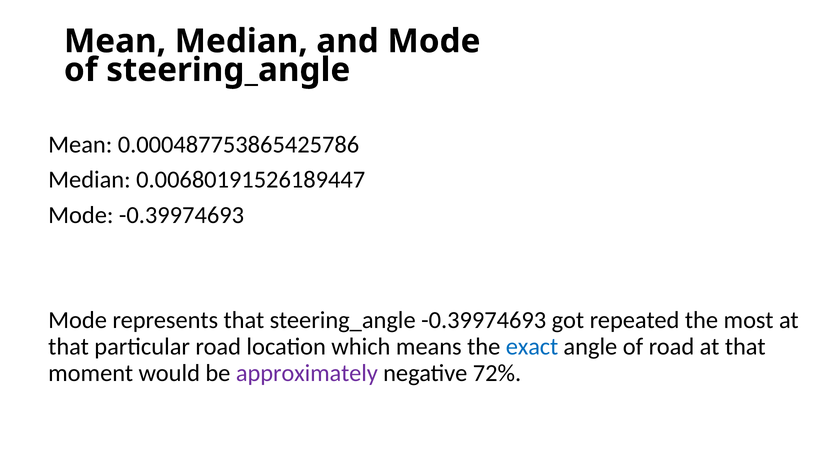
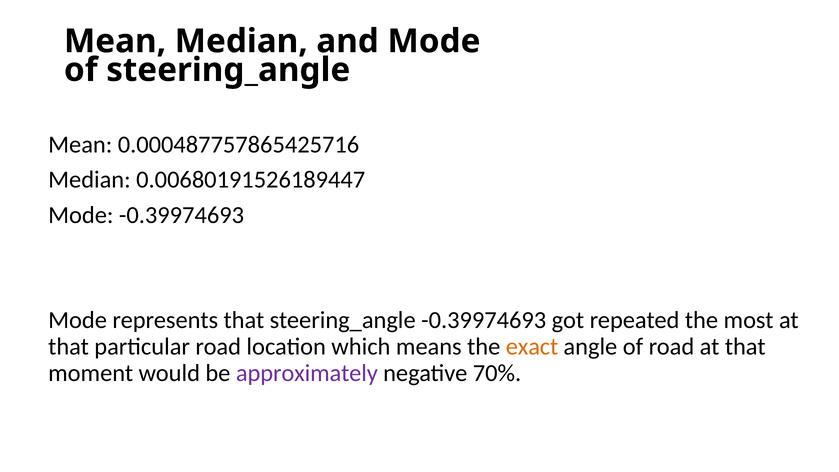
0.000487753865425786: 0.000487753865425786 -> 0.000487757865425716
exact colour: blue -> orange
72%: 72% -> 70%
